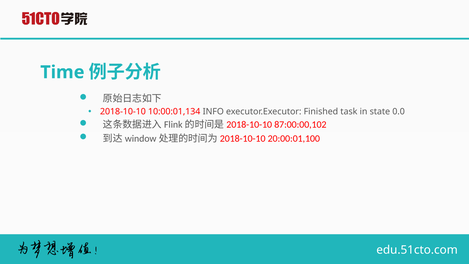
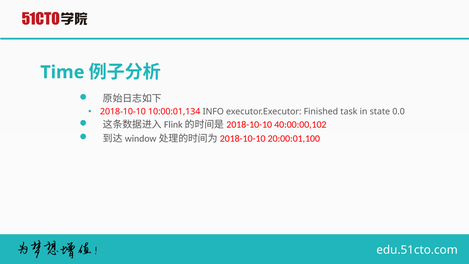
87:00:00,102: 87:00:00,102 -> 40:00:00,102
